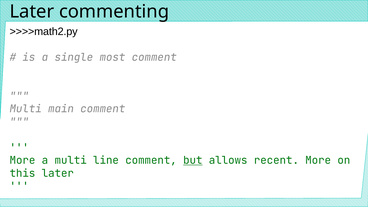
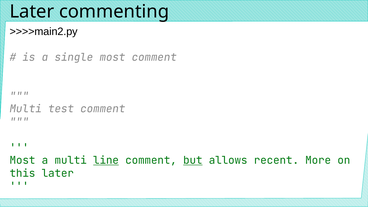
>>>>math2.py: >>>>math2.py -> >>>>main2.py
main: main -> test
More at (22, 160): More -> Most
line underline: none -> present
